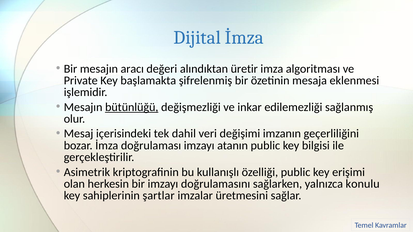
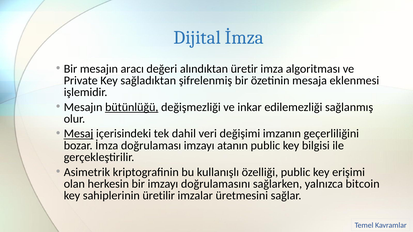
başlamakta: başlamakta -> sağladıktan
Mesaj underline: none -> present
konulu: konulu -> bitcoin
şartlar: şartlar -> üretilir
